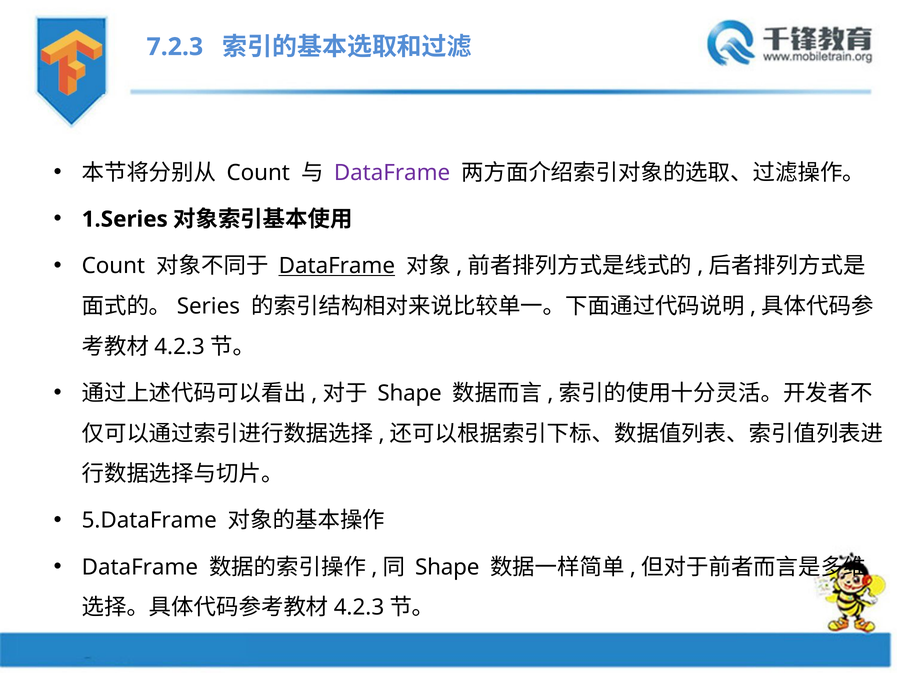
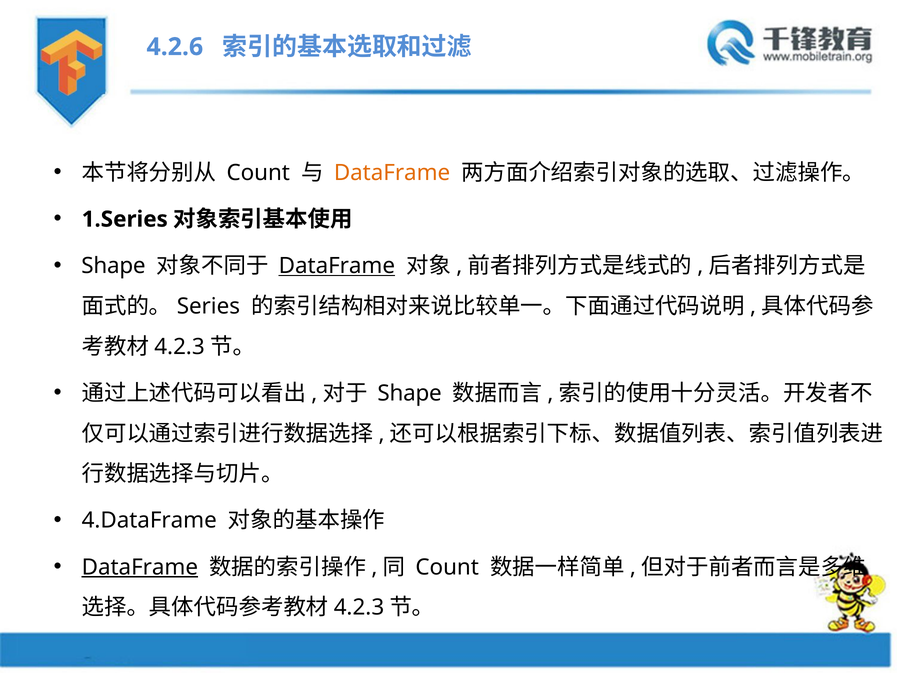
7.2.3: 7.2.3 -> 4.2.6
DataFrame at (392, 173) colour: purple -> orange
Count at (113, 266): Count -> Shape
5.DataFrame: 5.DataFrame -> 4.DataFrame
DataFrame at (140, 567) underline: none -> present
Shape at (447, 567): Shape -> Count
